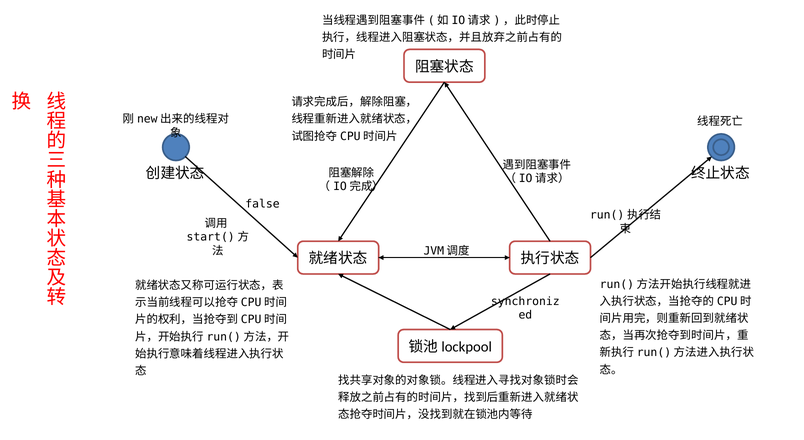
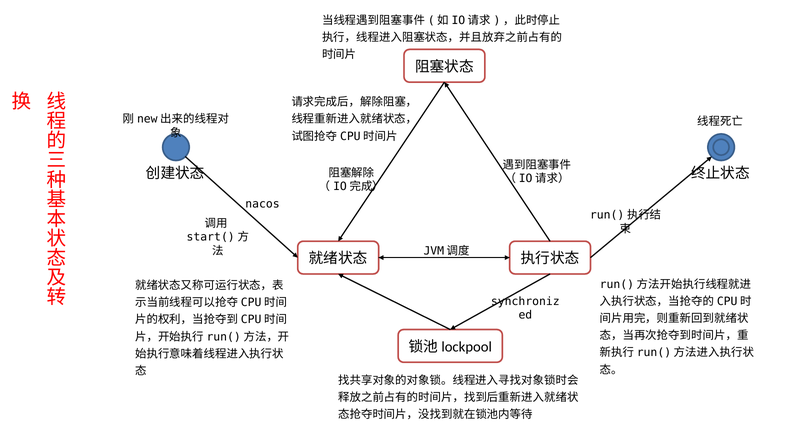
false: false -> nacos
